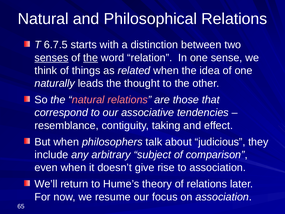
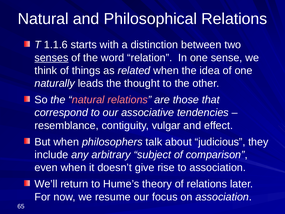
6.7.5: 6.7.5 -> 1.1.6
the at (91, 58) underline: present -> none
taking: taking -> vulgar
